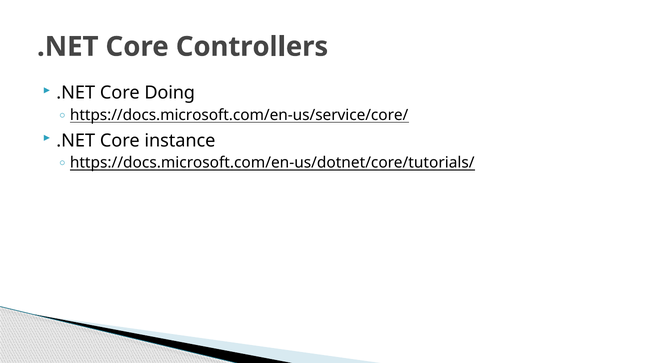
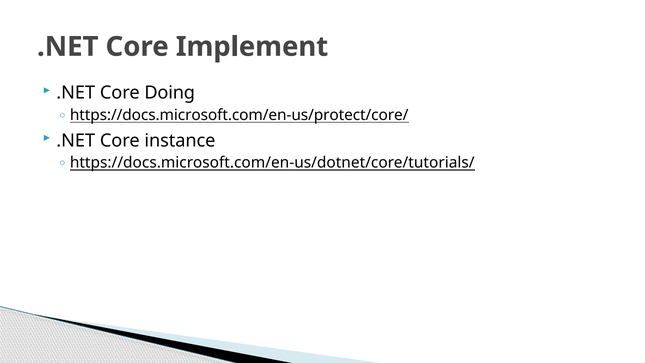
Controllers: Controllers -> Implement
https://docs.microsoft.com/en-us/service/core/: https://docs.microsoft.com/en-us/service/core/ -> https://docs.microsoft.com/en-us/protect/core/
